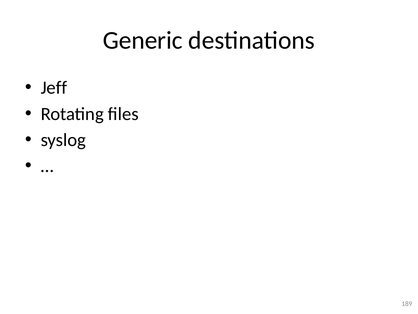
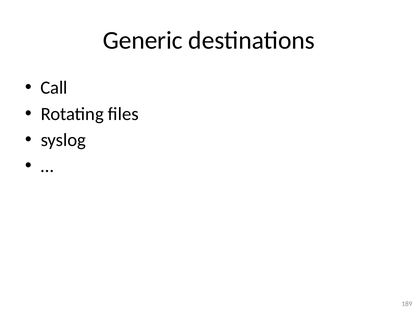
Jeff: Jeff -> Call
